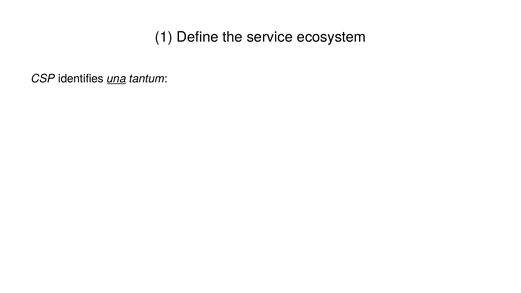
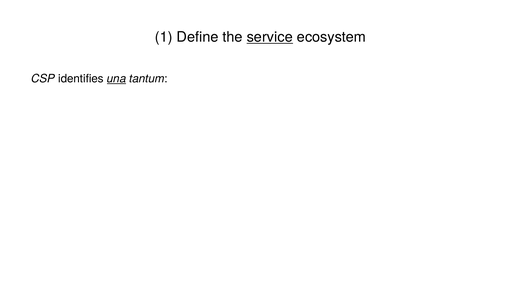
service underline: none -> present
